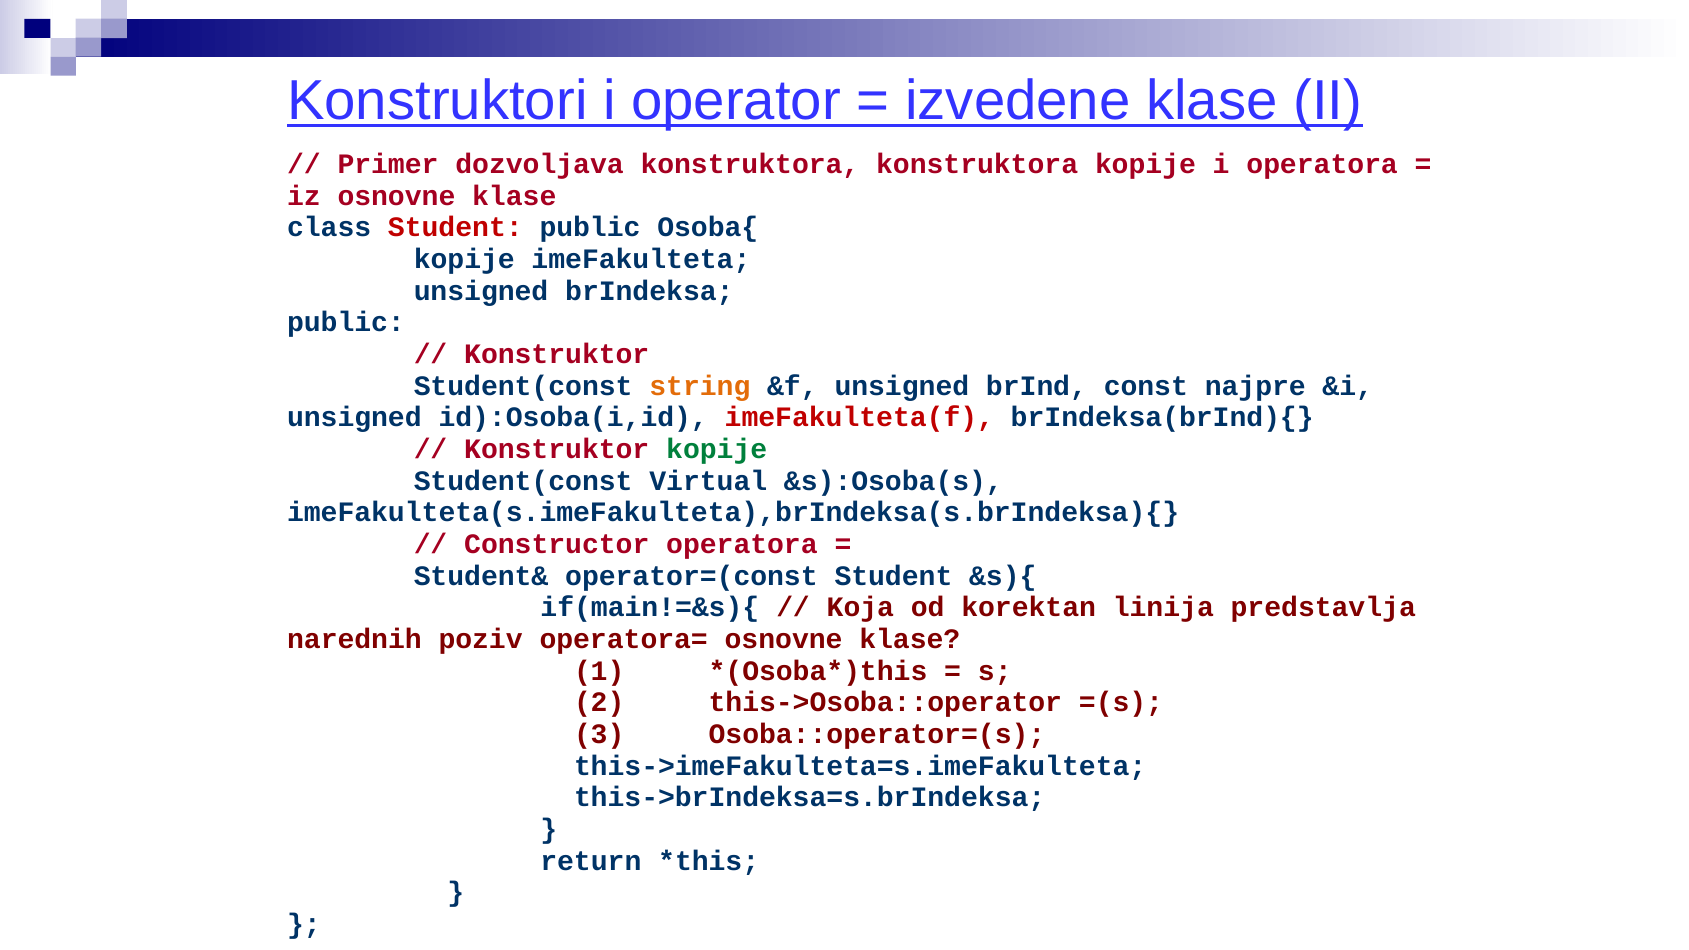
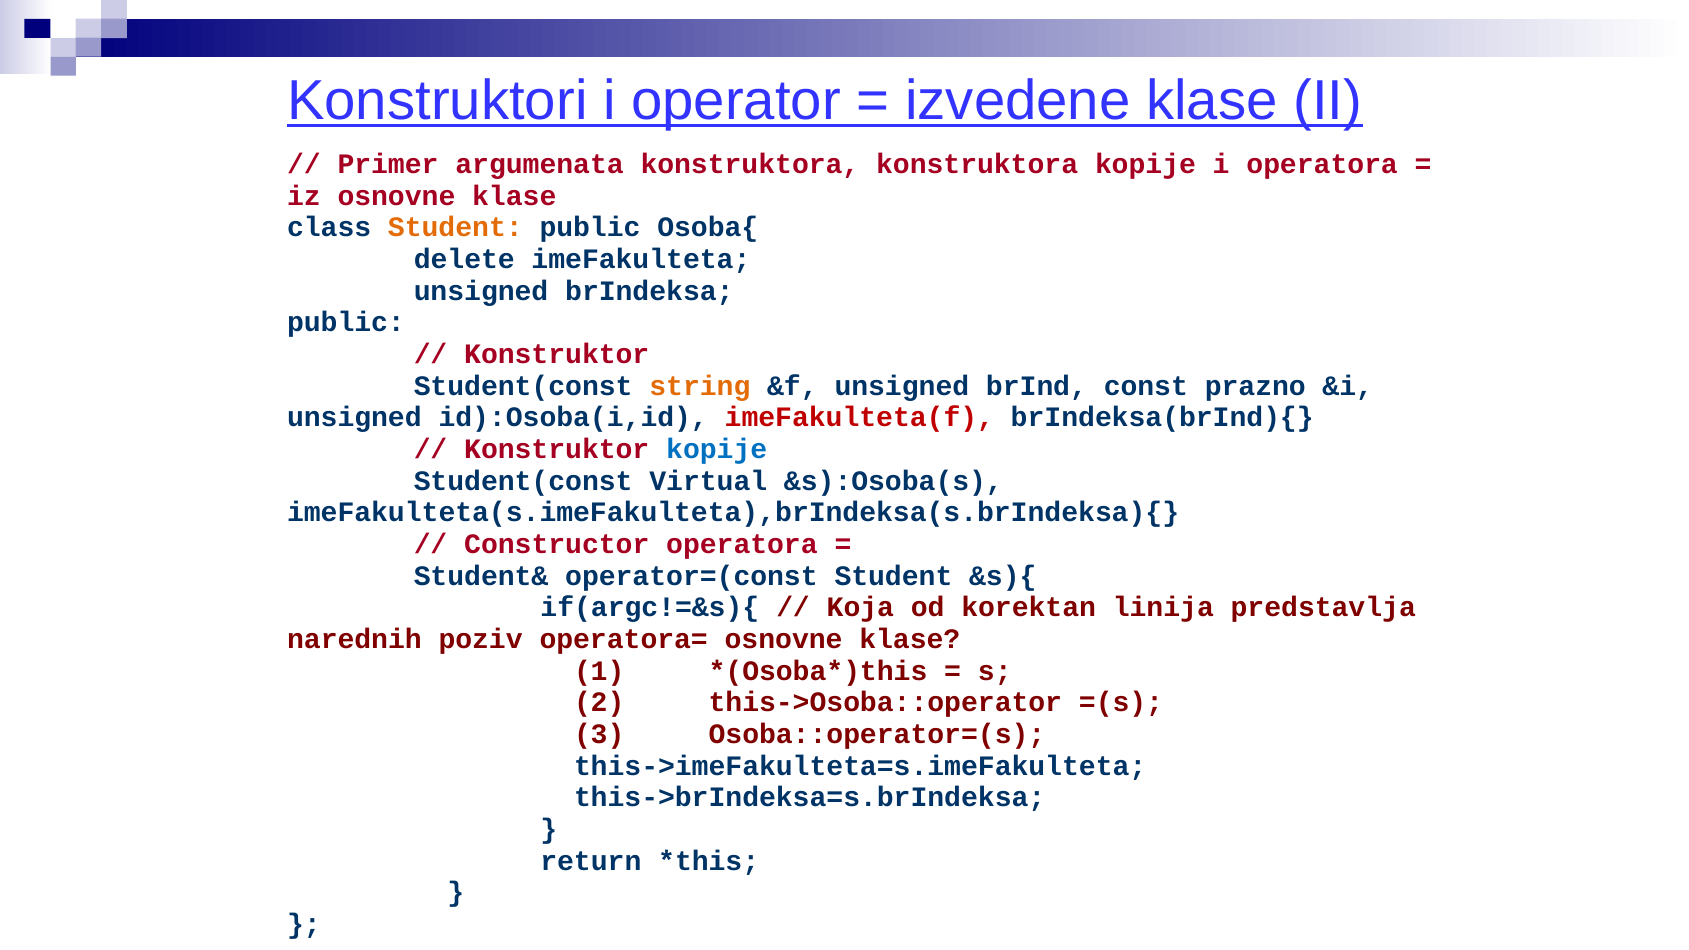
dozvoljava: dozvoljava -> argumenata
Student at (455, 227) colour: red -> orange
kopije at (464, 259): kopije -> delete
najpre: najpre -> prazno
kopije at (717, 449) colour: green -> blue
if(main!=&s){: if(main!=&s){ -> if(argc!=&s){
